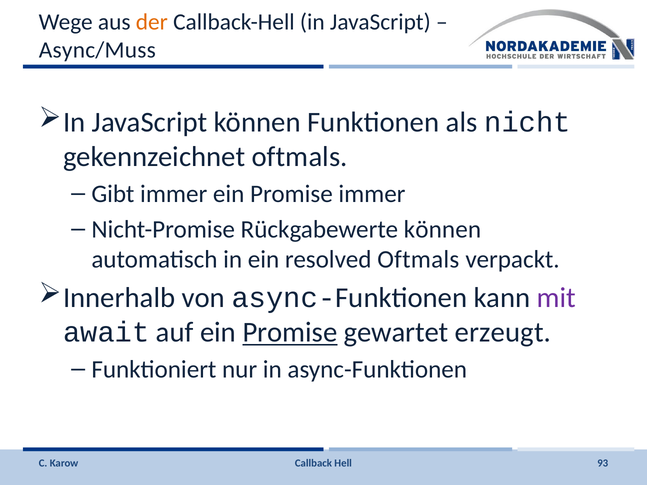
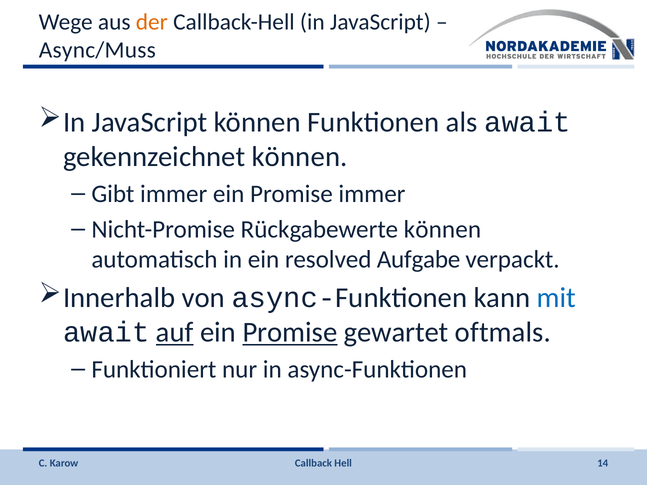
als nicht: nicht -> await
gekennzeichnet oftmals: oftmals -> können
resolved Oftmals: Oftmals -> Aufgabe
mit colour: purple -> blue
auf underline: none -> present
erzeugt: erzeugt -> oftmals
93: 93 -> 14
